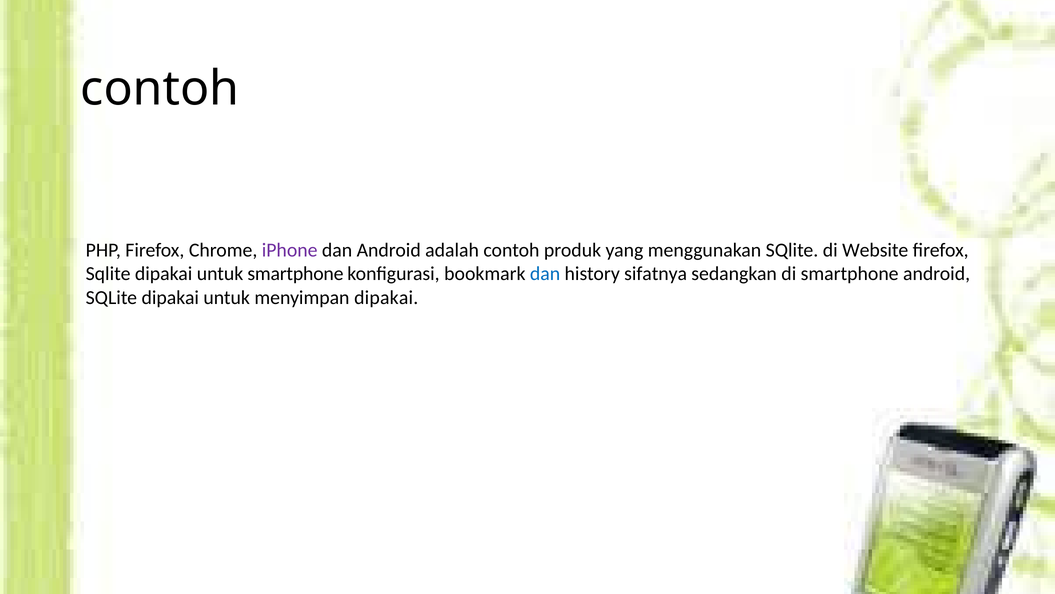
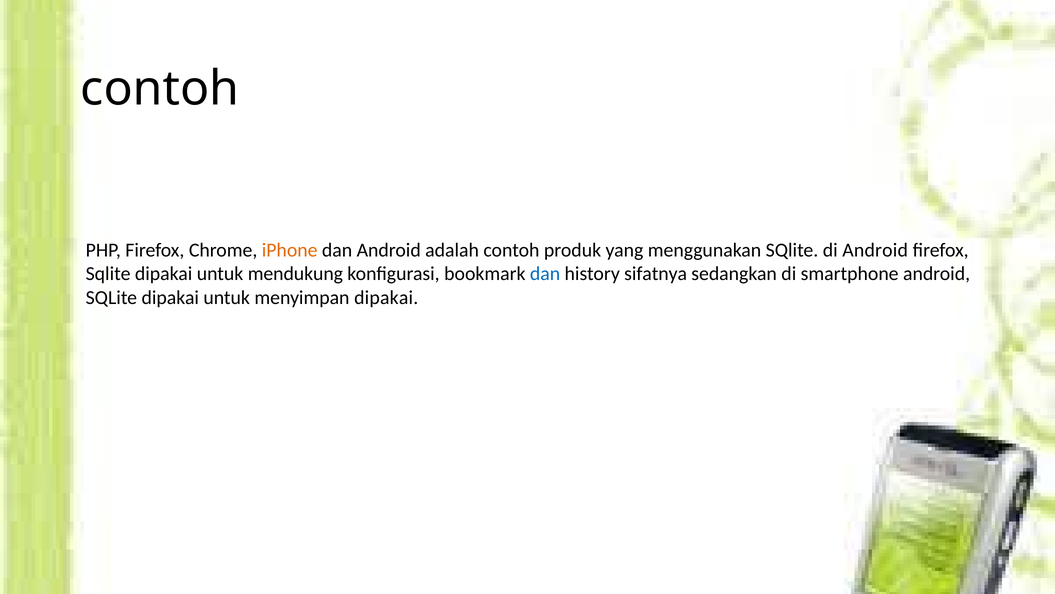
iPhone colour: purple -> orange
di Website: Website -> Android
untuk smartphone: smartphone -> mendukung
